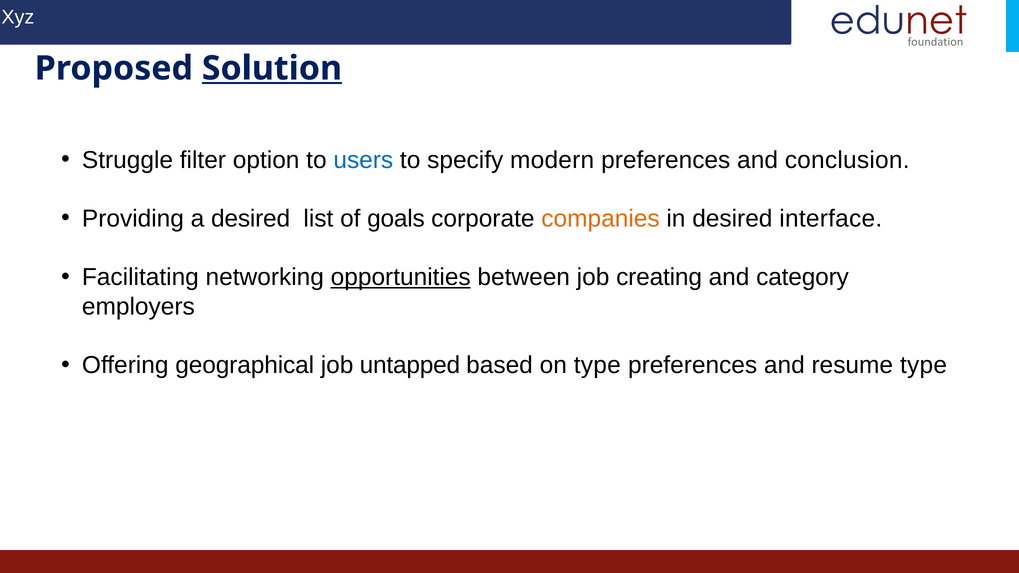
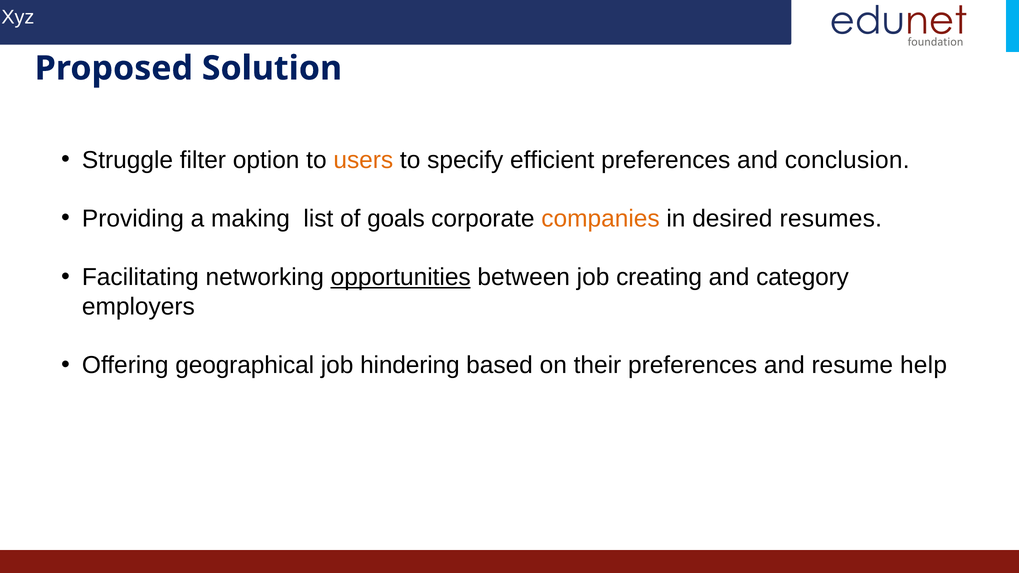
Solution underline: present -> none
users colour: blue -> orange
modern: modern -> efficient
a desired: desired -> making
interface: interface -> resumes
untapped: untapped -> hindering
on type: type -> their
resume type: type -> help
